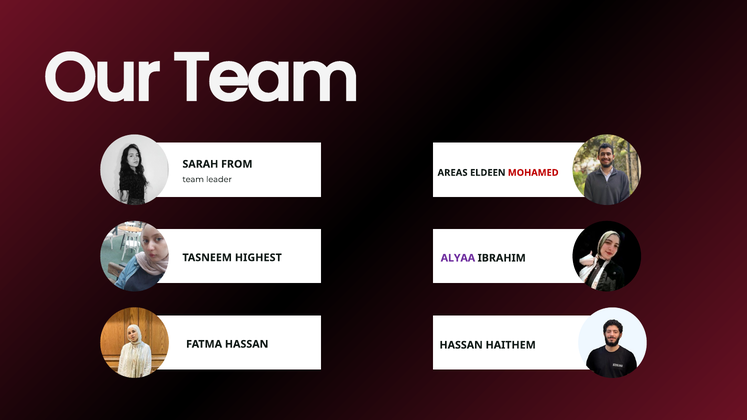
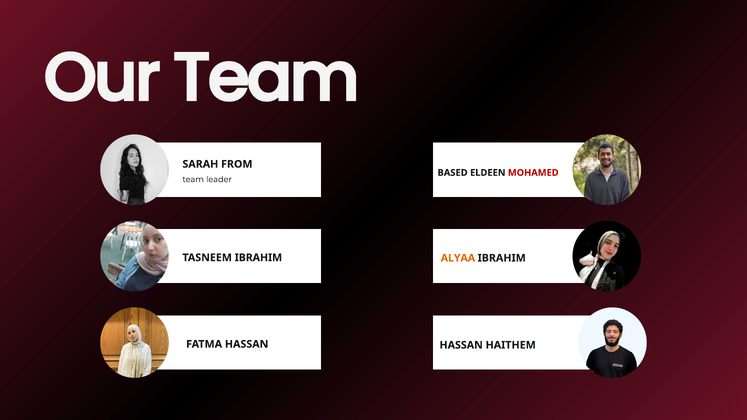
AREAS: AREAS -> BASED
TASNEEM HIGHEST: HIGHEST -> IBRAHIM
ALYAA colour: purple -> orange
